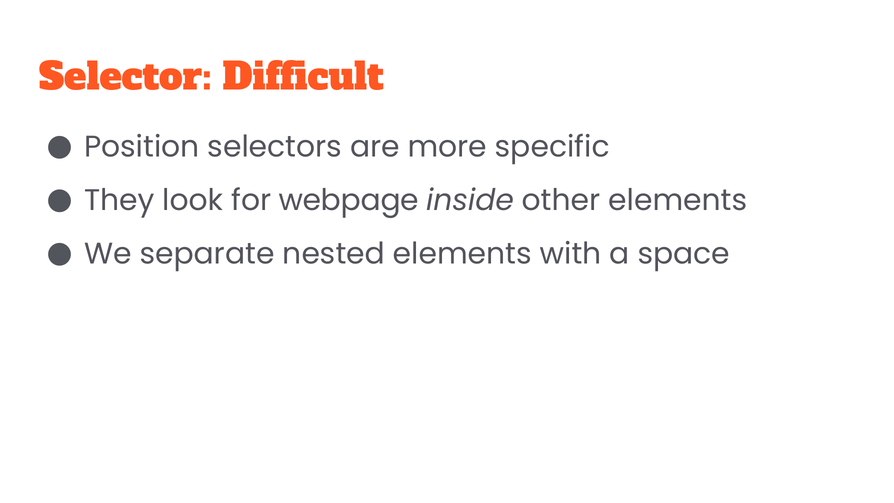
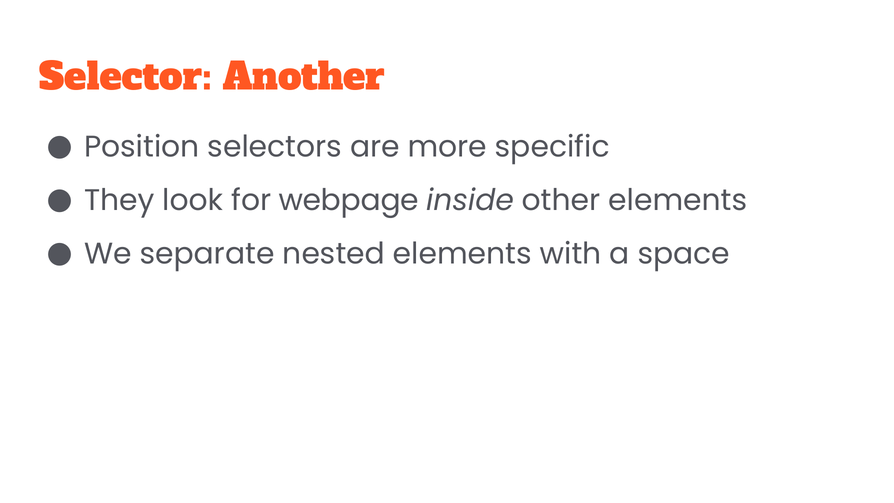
Difficult: Difficult -> Another
